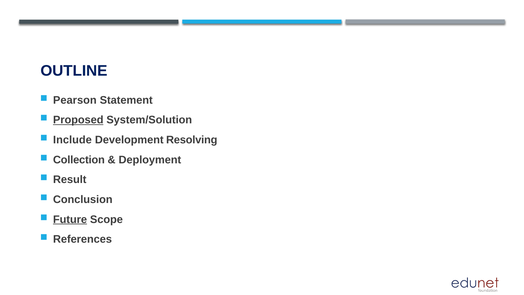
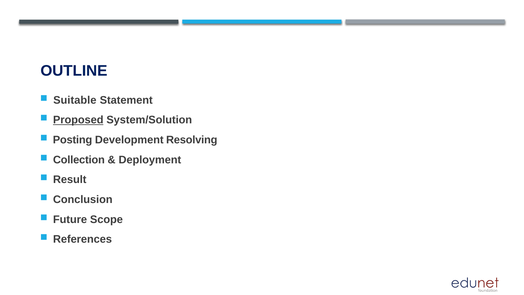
Pearson: Pearson -> Suitable
Include: Include -> Posting
Future underline: present -> none
